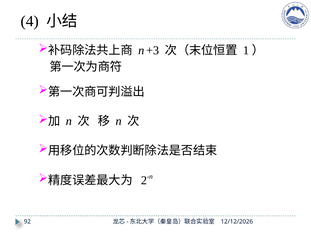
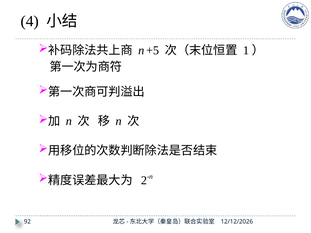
+3: +3 -> +5
